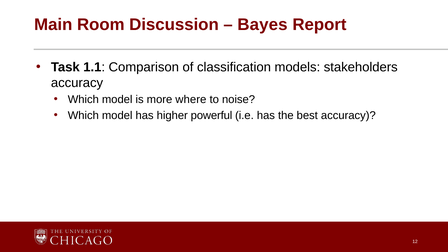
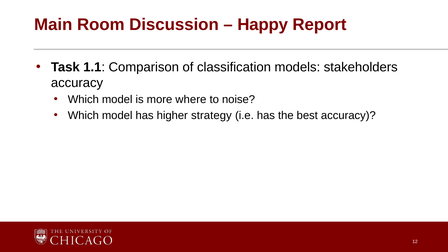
Bayes: Bayes -> Happy
powerful: powerful -> strategy
